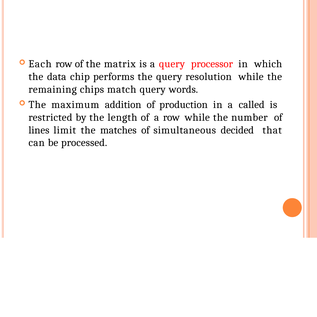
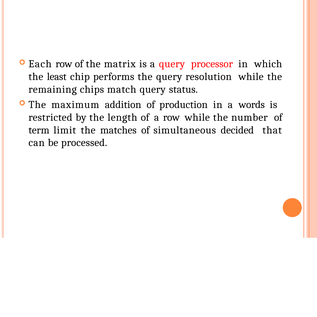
data: data -> least
words: words -> status
called: called -> words
lines: lines -> term
